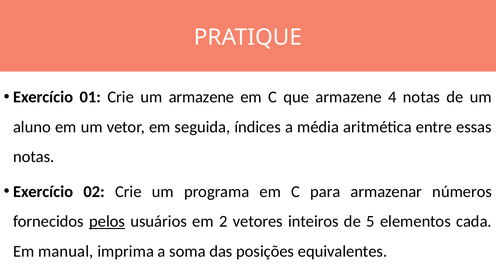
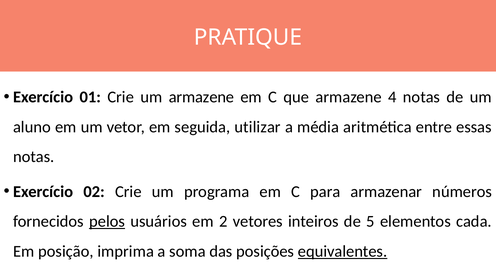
índices: índices -> utilizar
manual: manual -> posição
equivalentes underline: none -> present
